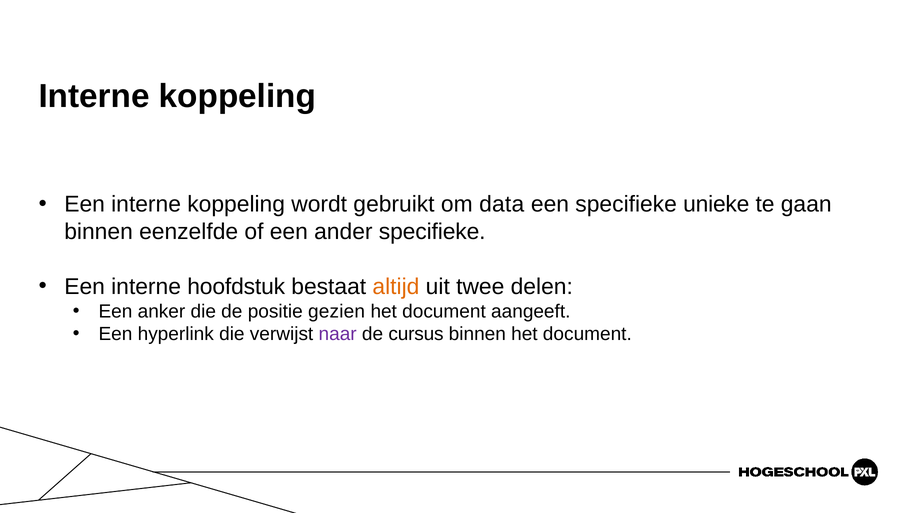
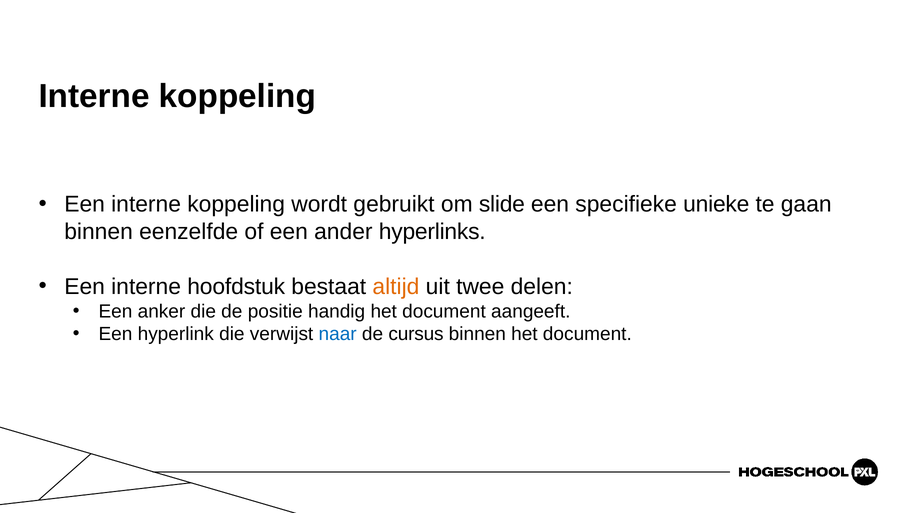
data: data -> slide
ander specifieke: specifieke -> hyperlinks
gezien: gezien -> handig
naar colour: purple -> blue
